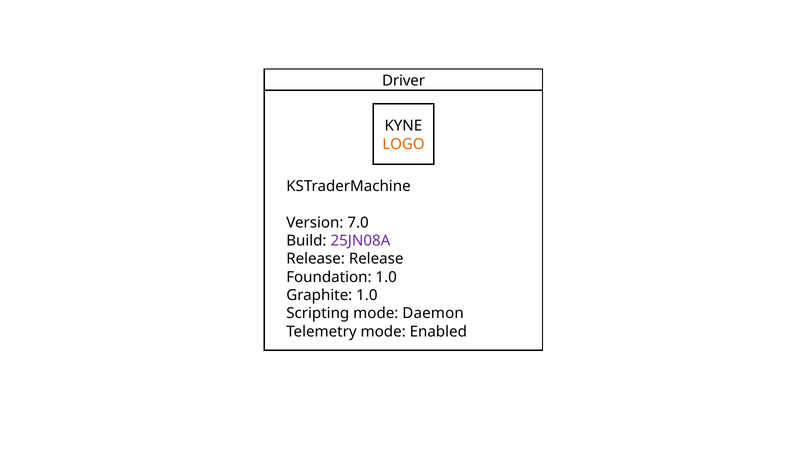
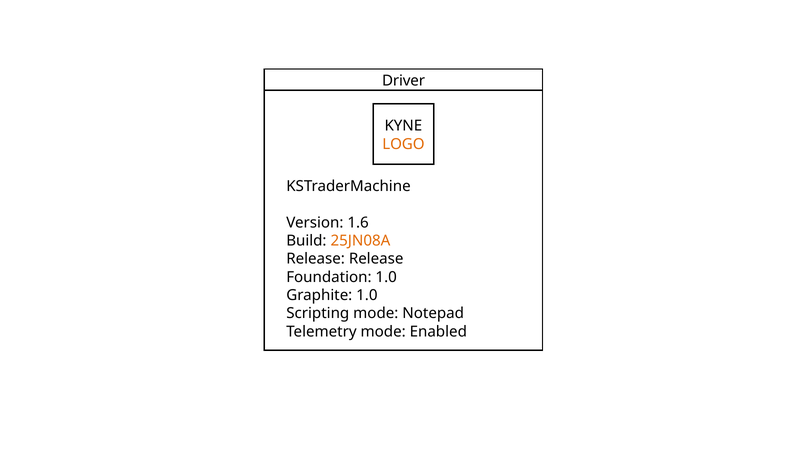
7.0: 7.0 -> 1.6
25JN08A colour: purple -> orange
Daemon: Daemon -> Notepad
